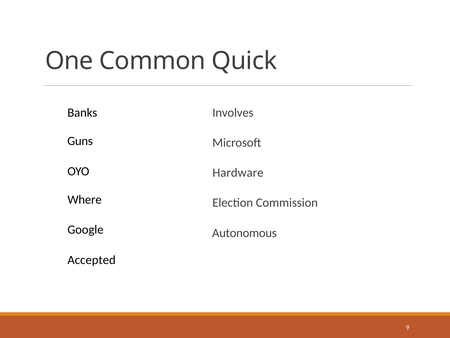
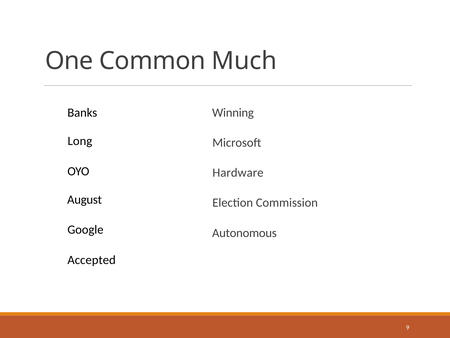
Quick: Quick -> Much
Involves: Involves -> Winning
Guns: Guns -> Long
Where: Where -> August
